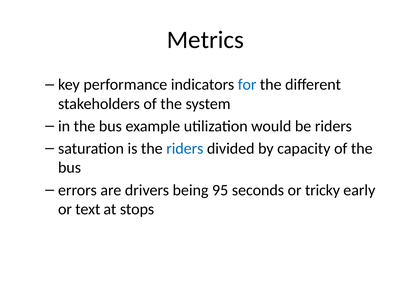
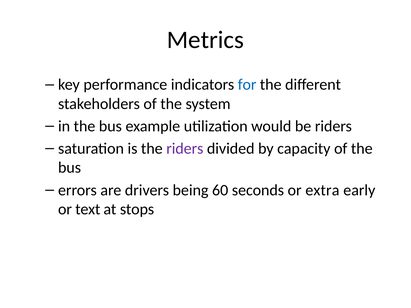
riders at (185, 149) colour: blue -> purple
95: 95 -> 60
tricky: tricky -> extra
